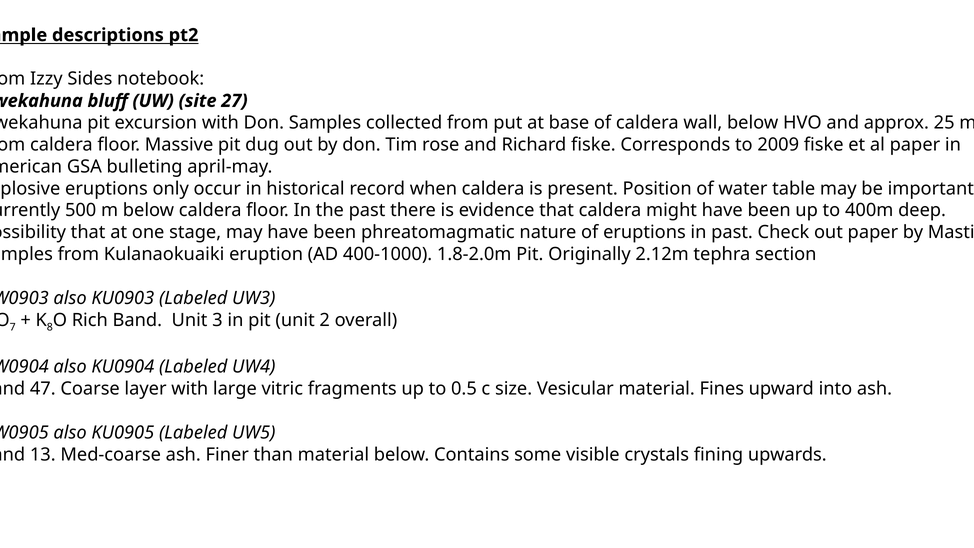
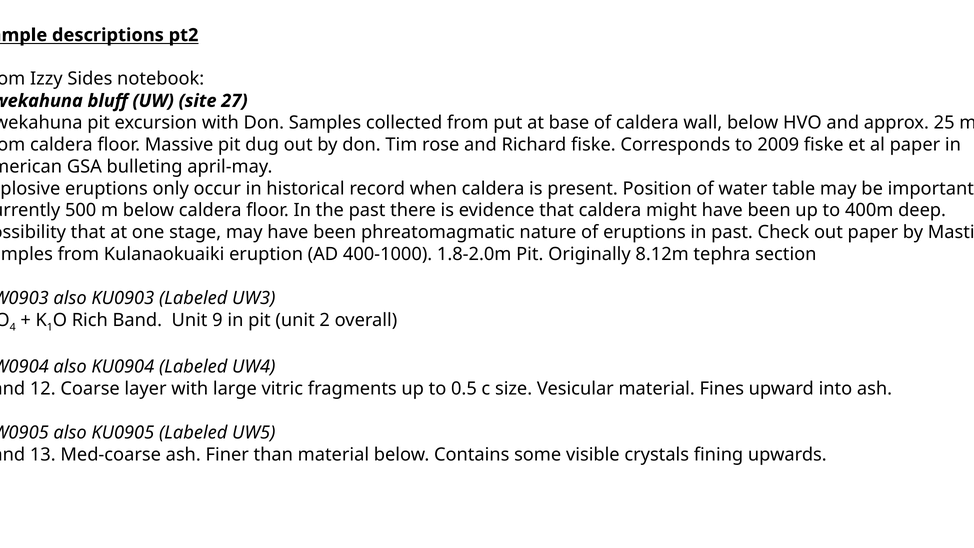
2.12m: 2.12m -> 8.12m
7: 7 -> 4
8: 8 -> 1
3: 3 -> 9
47: 47 -> 12
